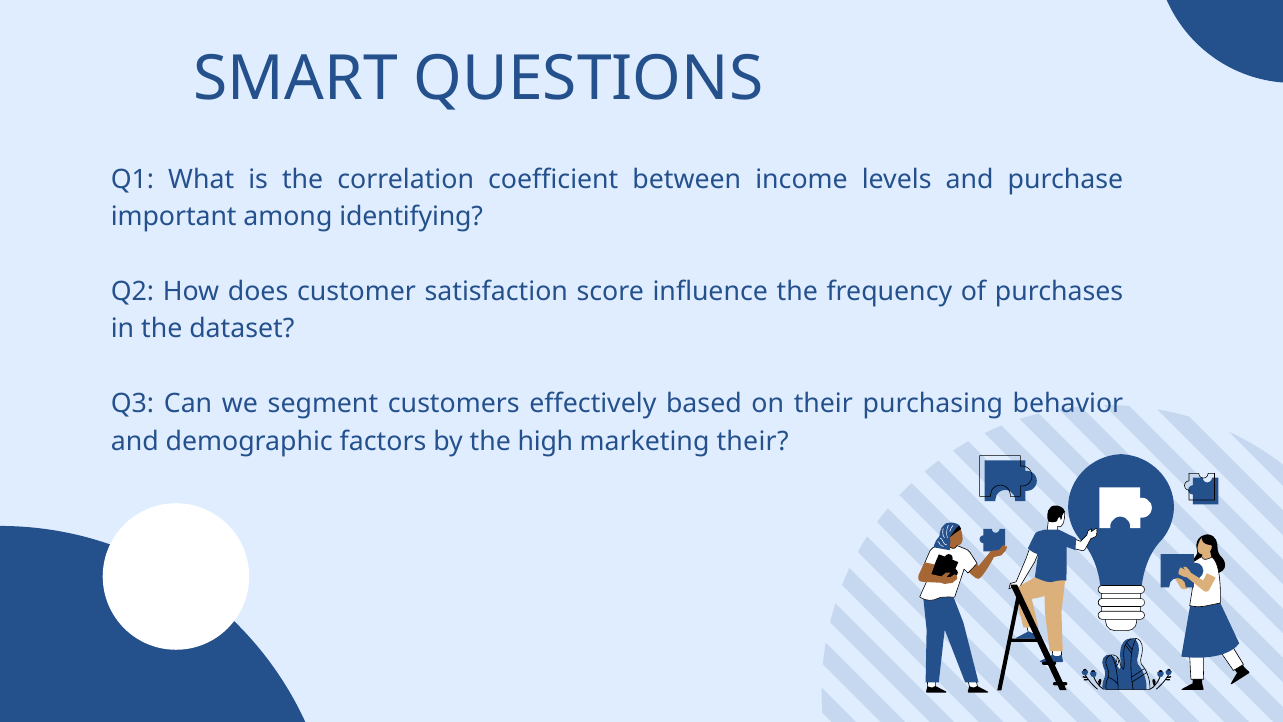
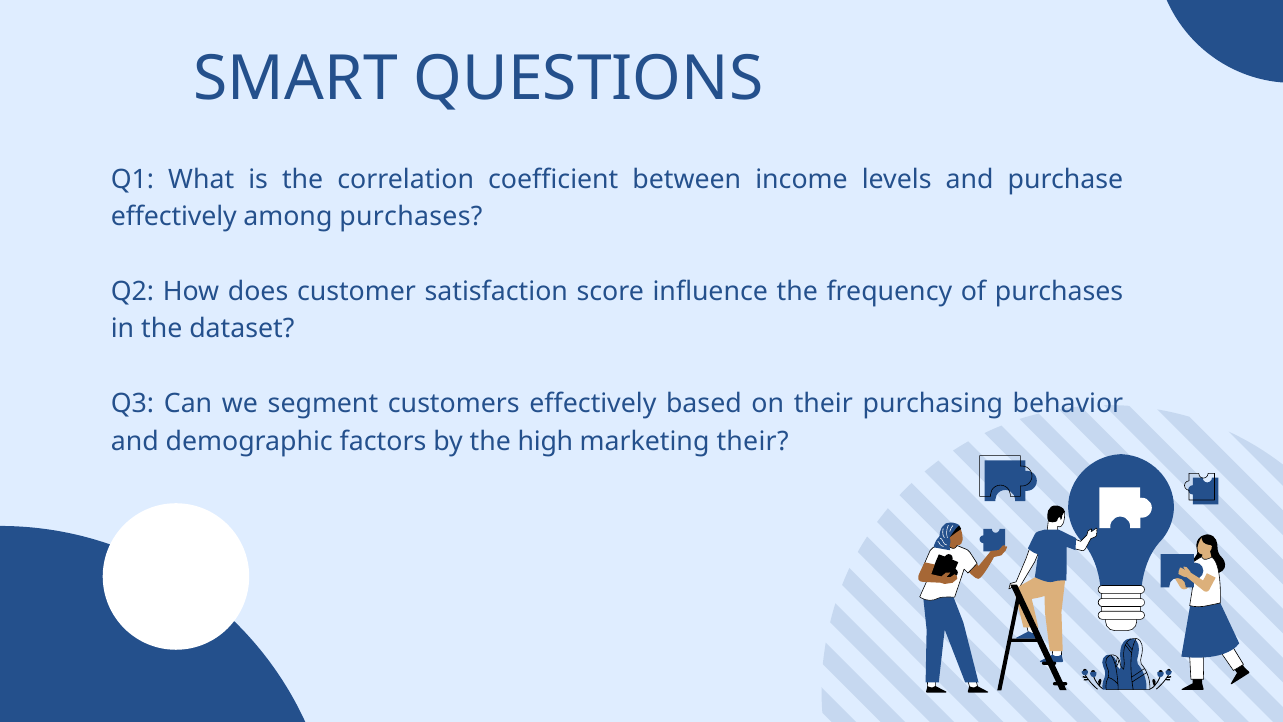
important at (174, 217): important -> effectively
among identifying: identifying -> purchases
